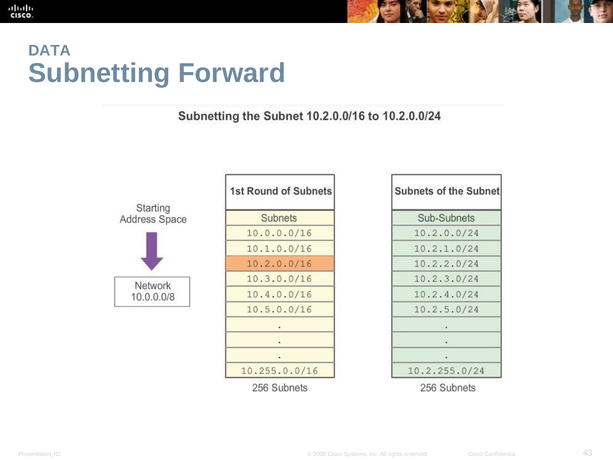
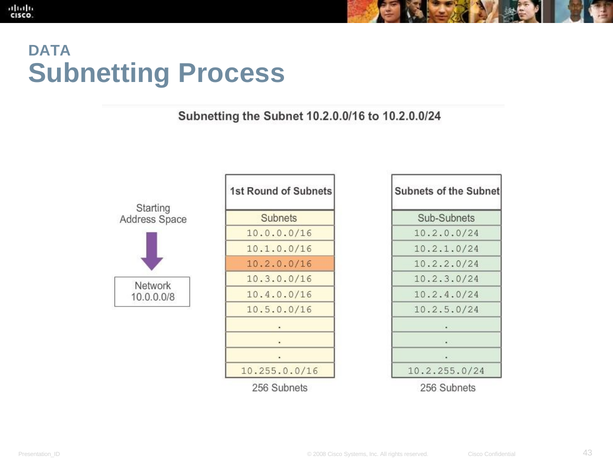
Forward: Forward -> Process
